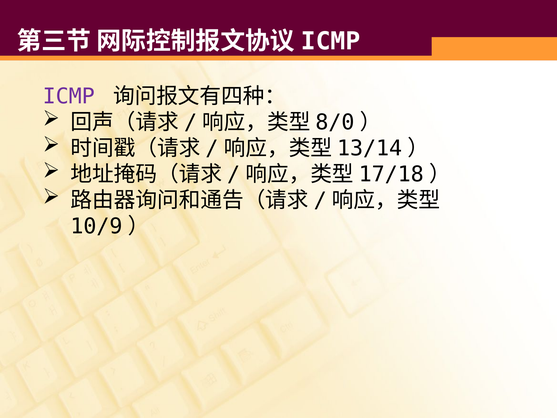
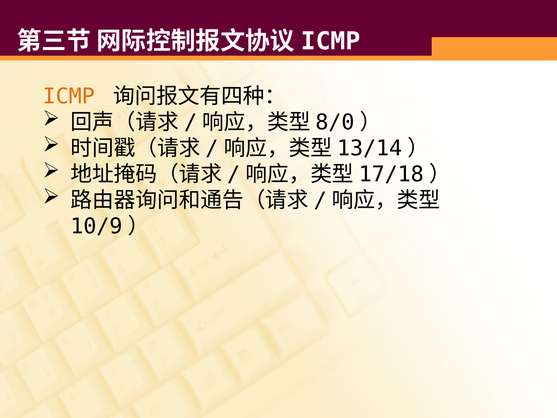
ICMP colour: purple -> orange
